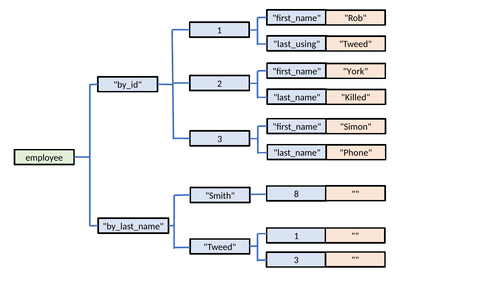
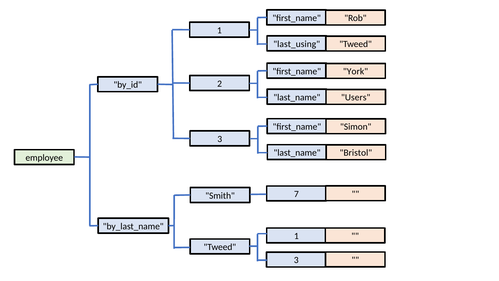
Killed: Killed -> Users
Phone: Phone -> Bristol
8: 8 -> 7
